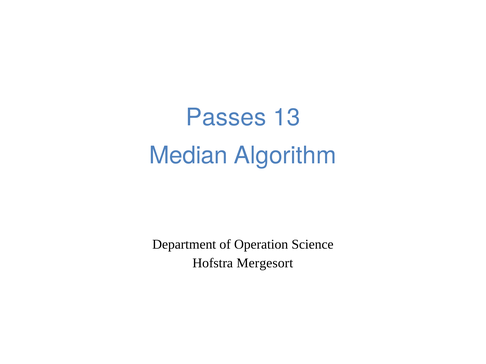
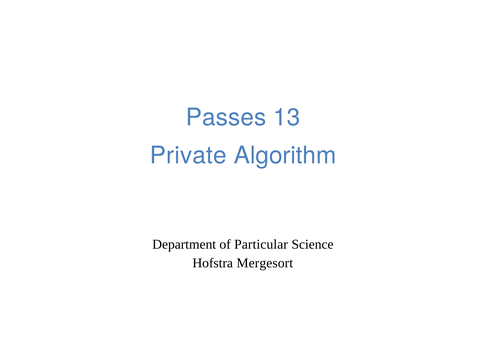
Median: Median -> Private
Operation: Operation -> Particular
